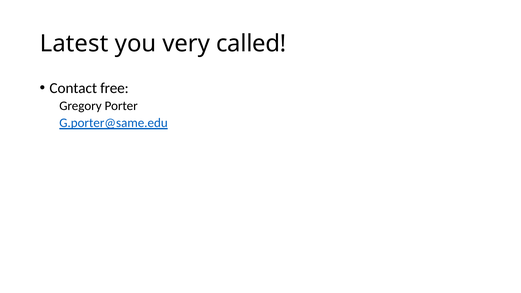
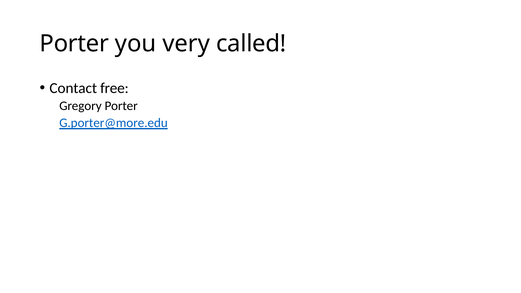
Latest at (74, 44): Latest -> Porter
G.porter@same.edu: G.porter@same.edu -> G.porter@more.edu
